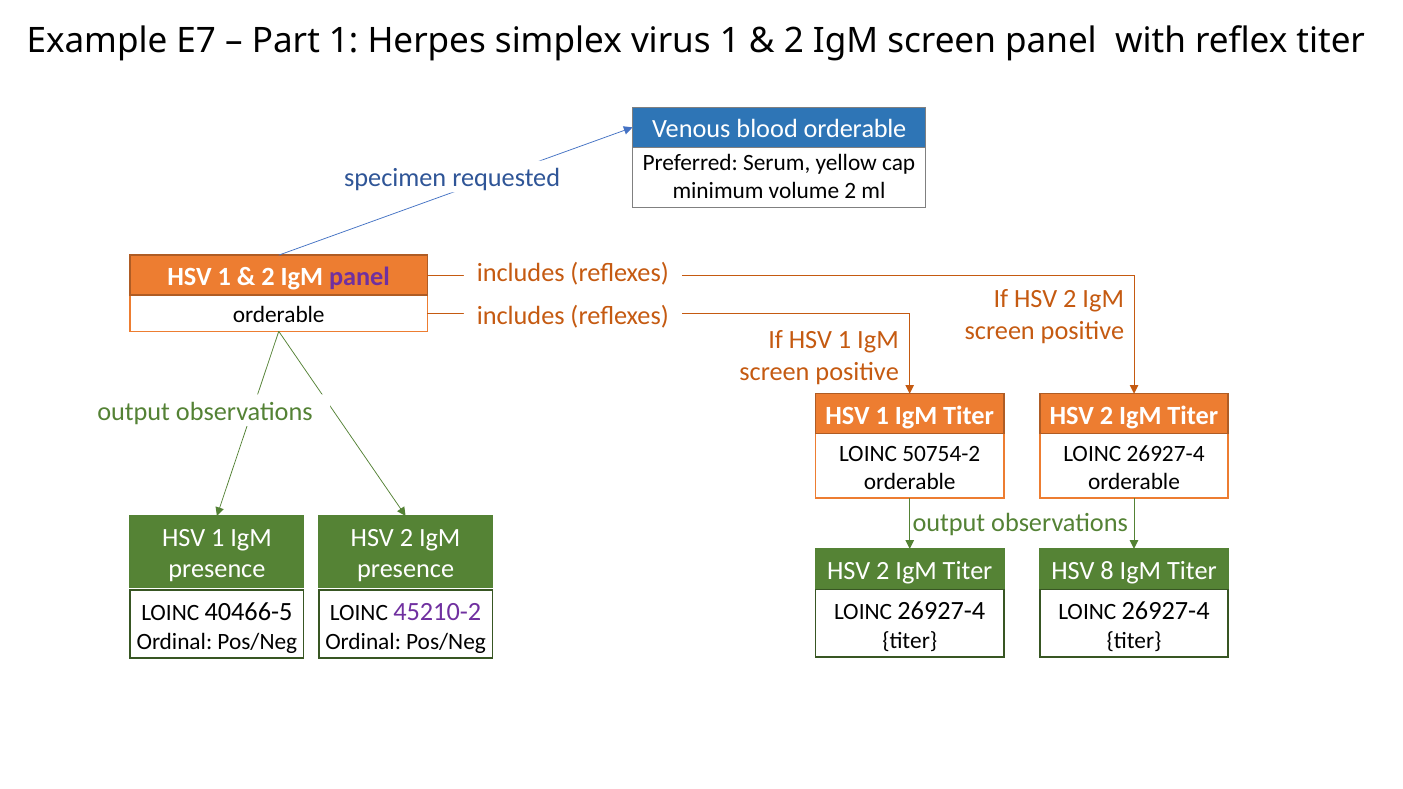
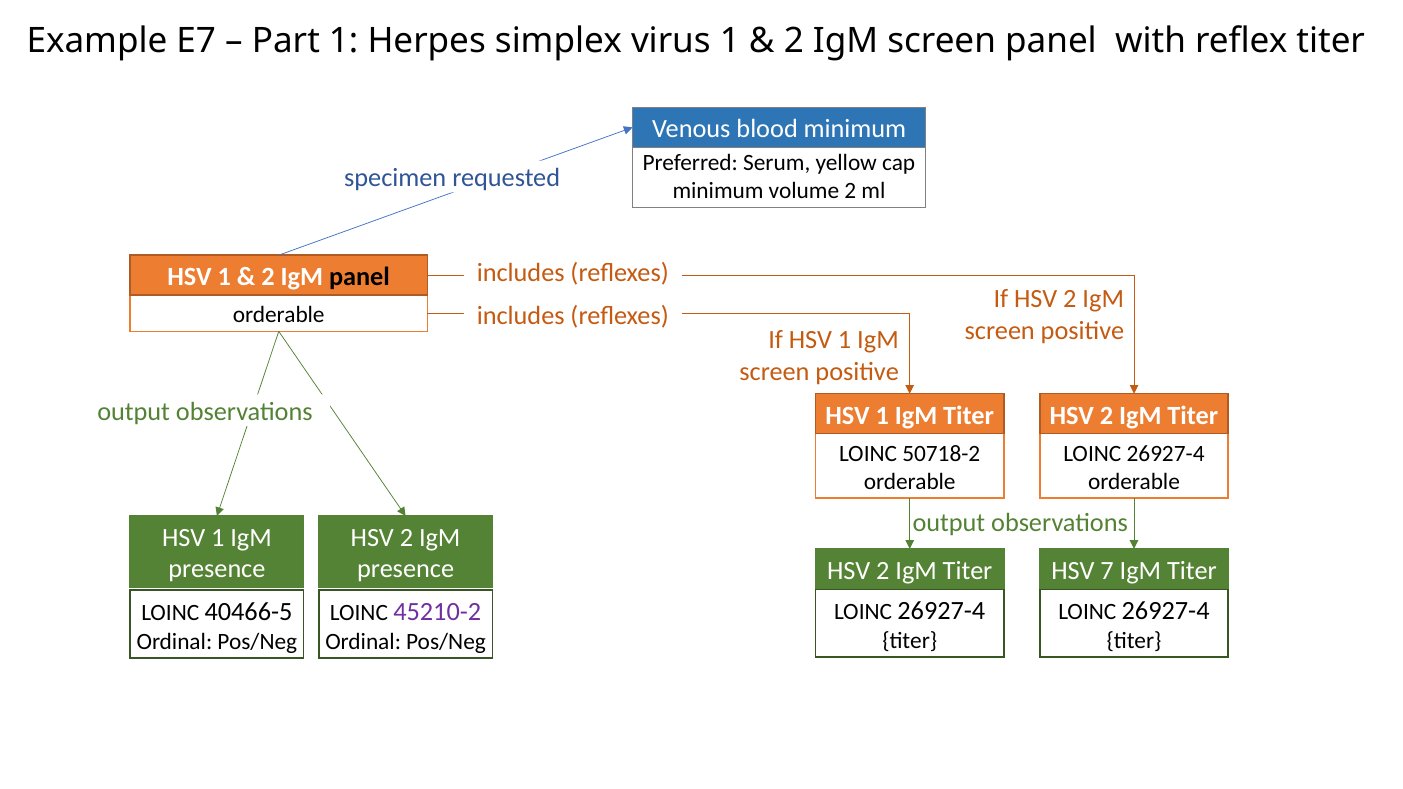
blood orderable: orderable -> minimum
panel at (359, 277) colour: purple -> black
50754-2: 50754-2 -> 50718-2
8: 8 -> 7
